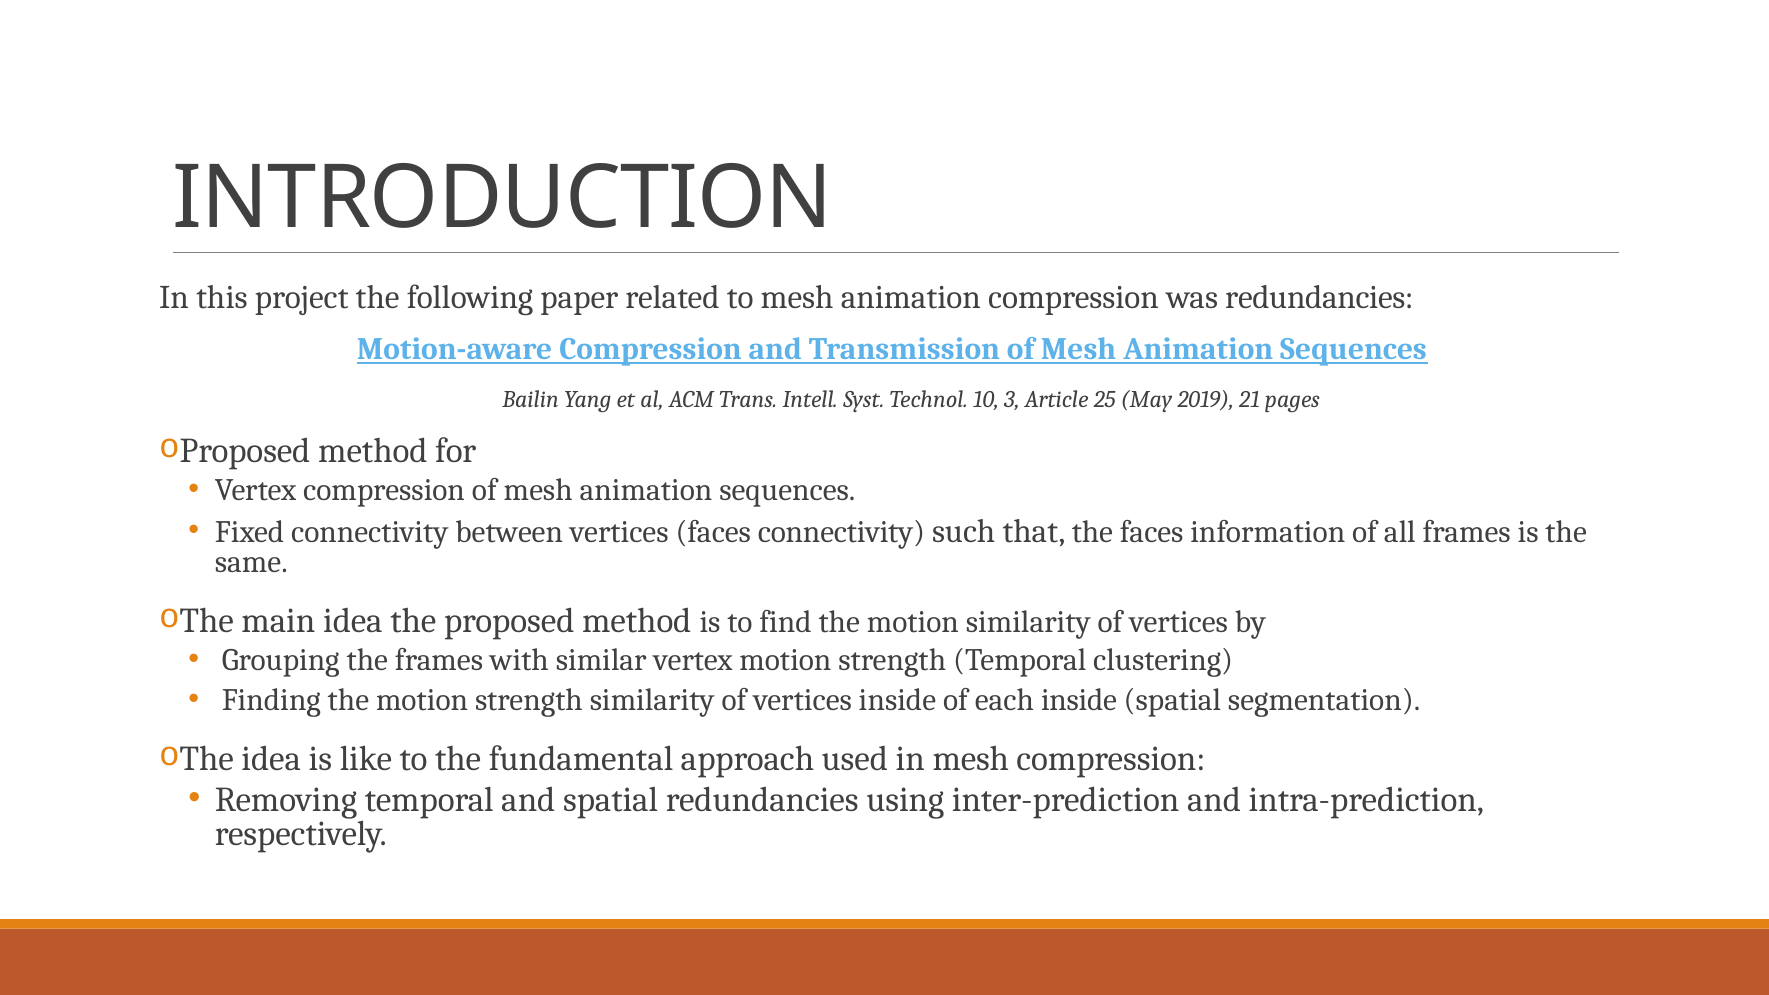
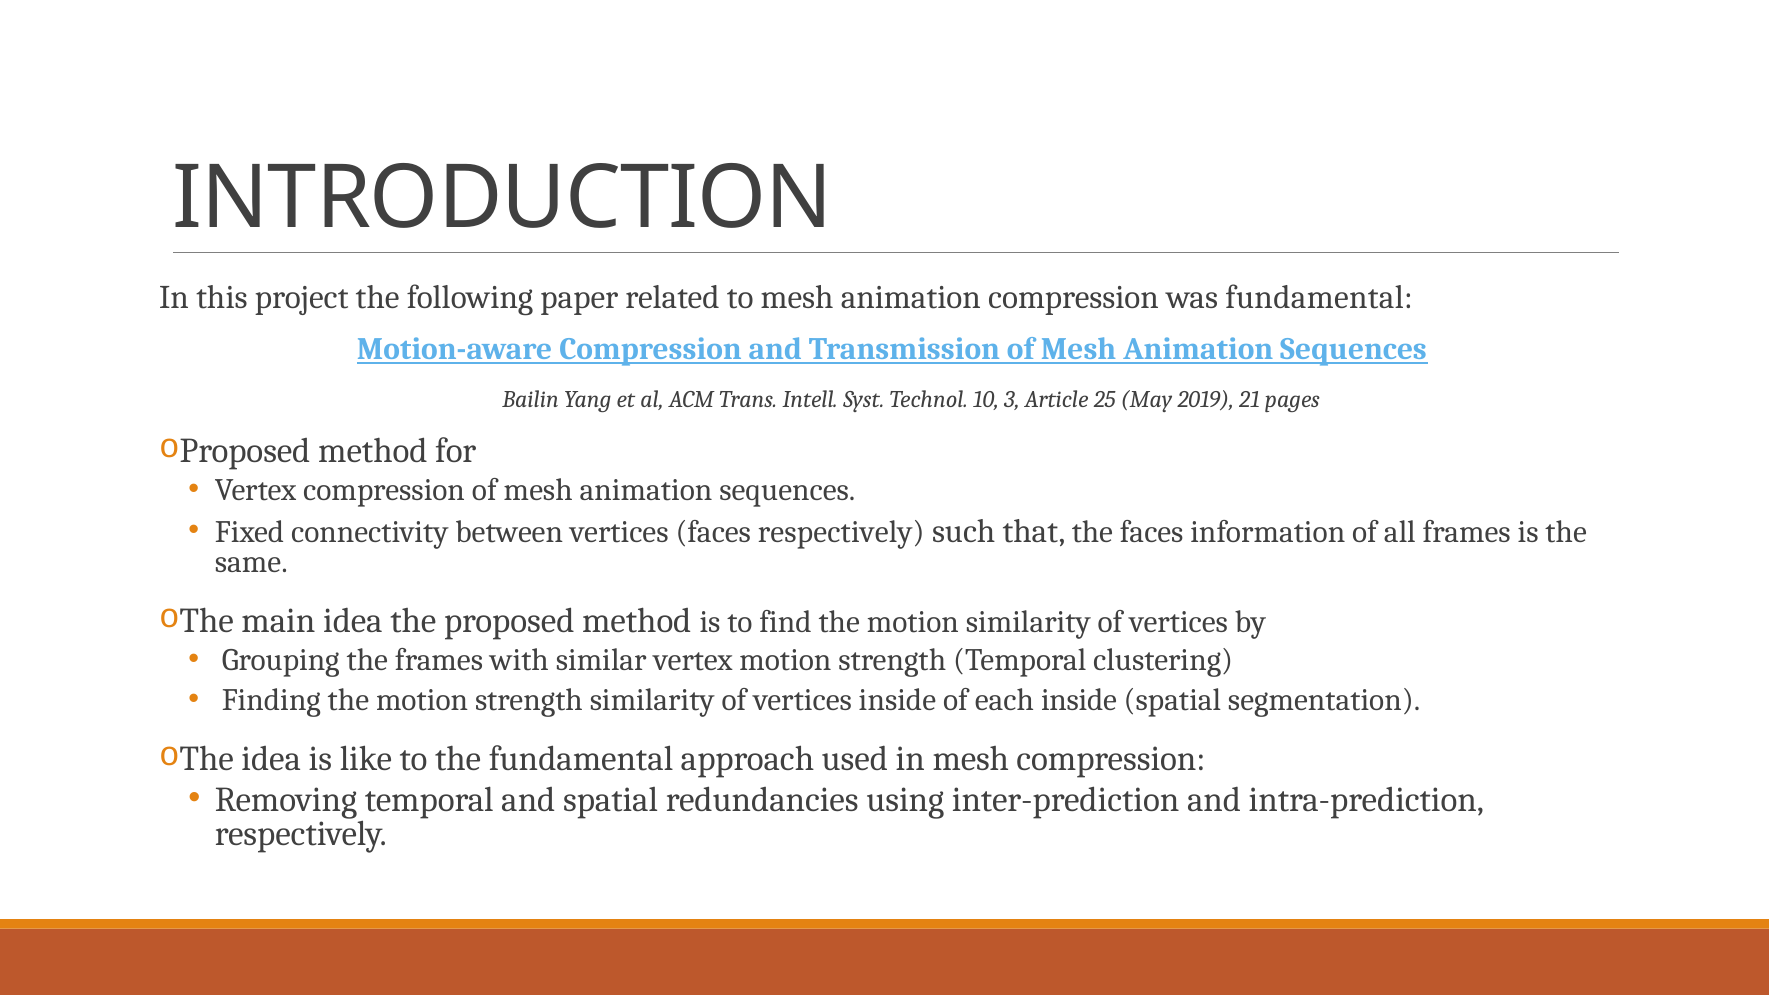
was redundancies: redundancies -> fundamental
faces connectivity: connectivity -> respectively
